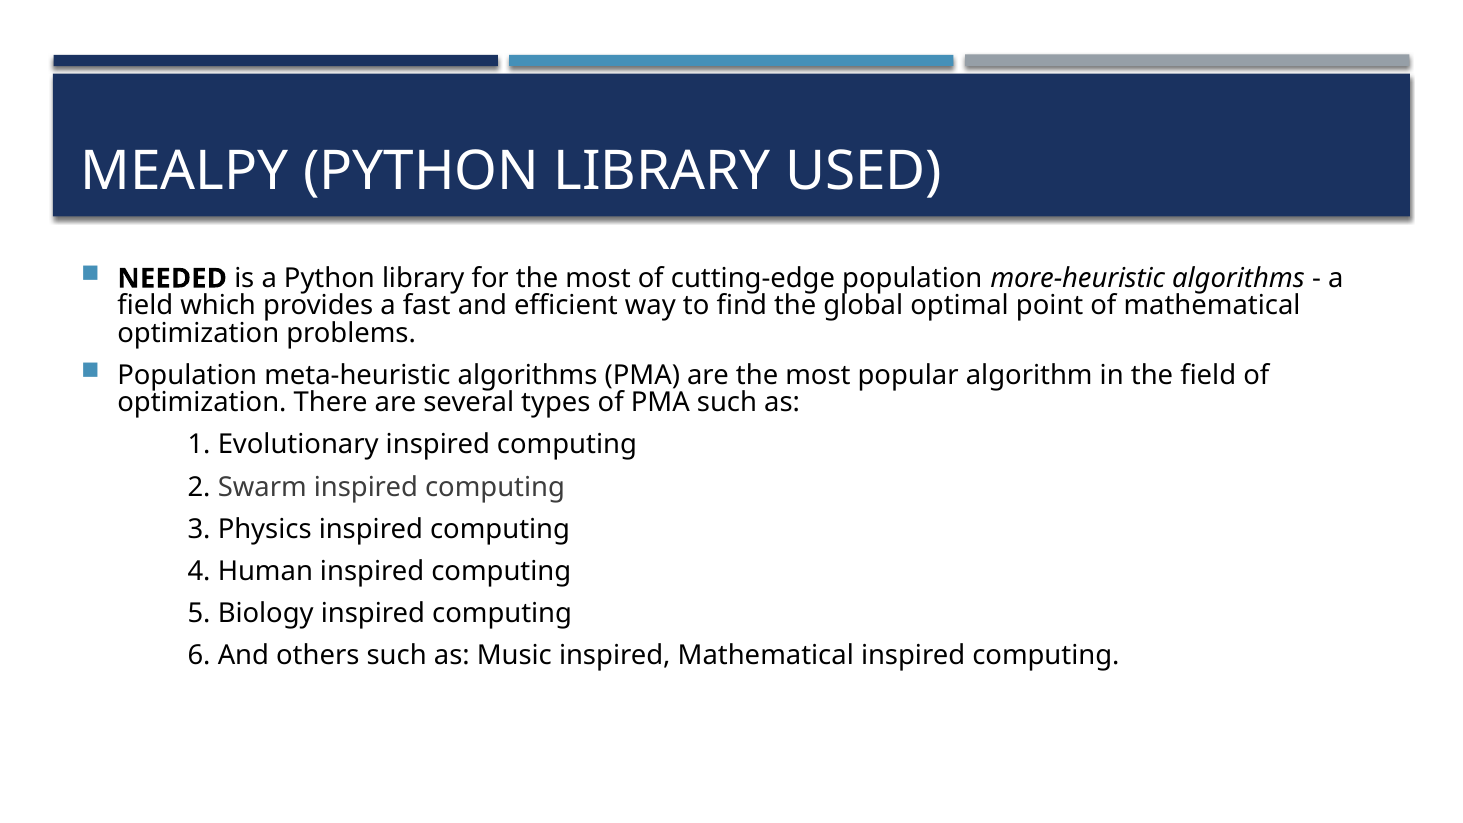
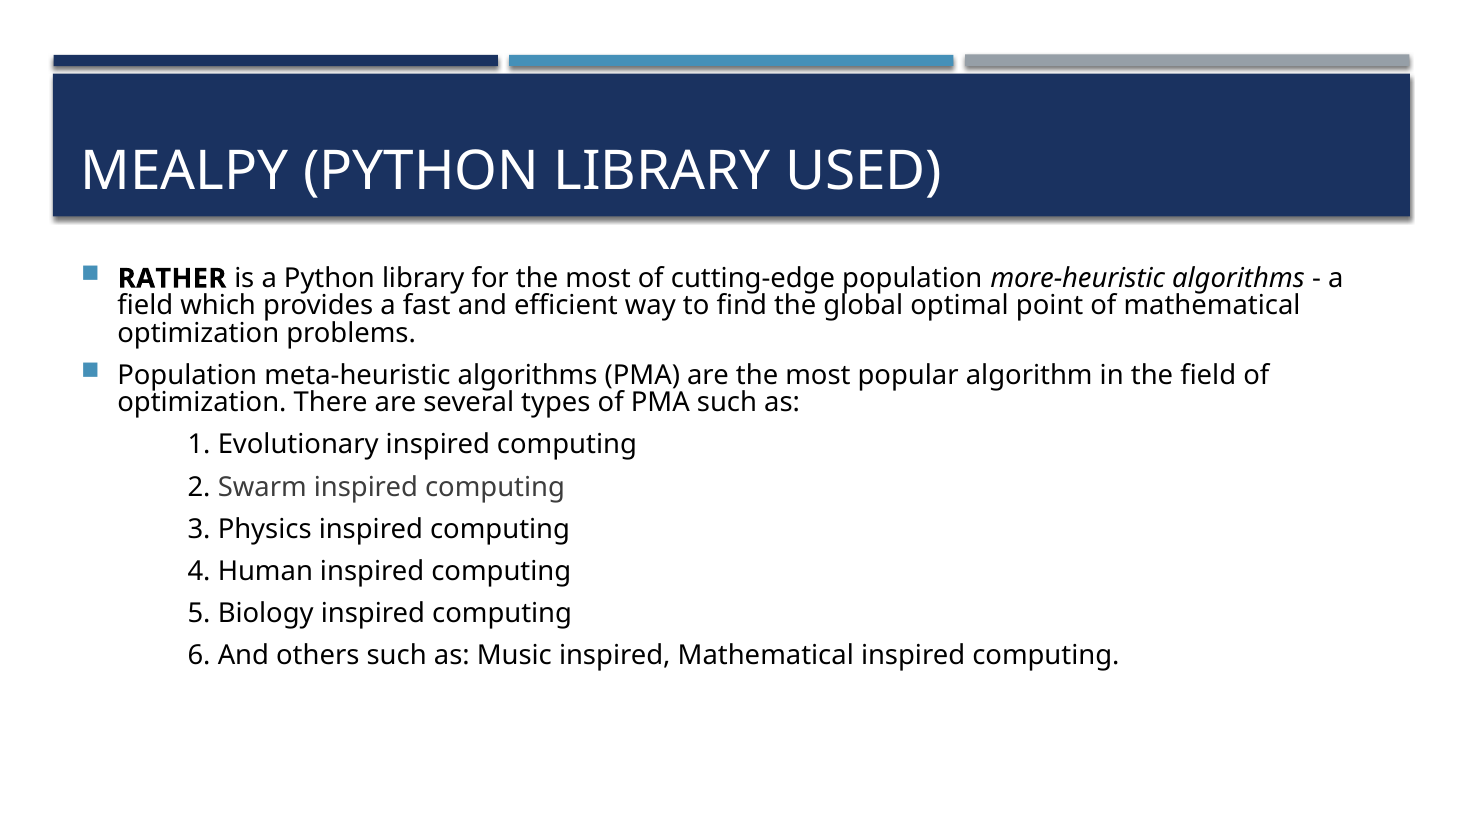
NEEDED: NEEDED -> RATHER
